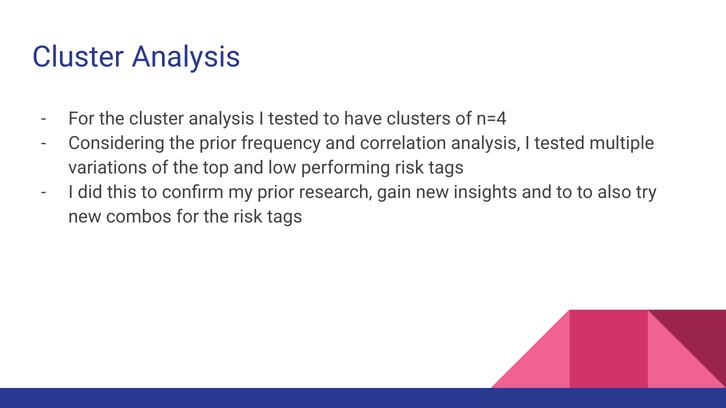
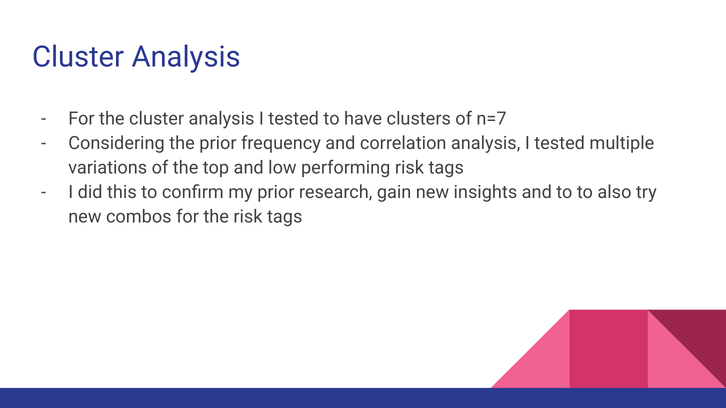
n=4: n=4 -> n=7
